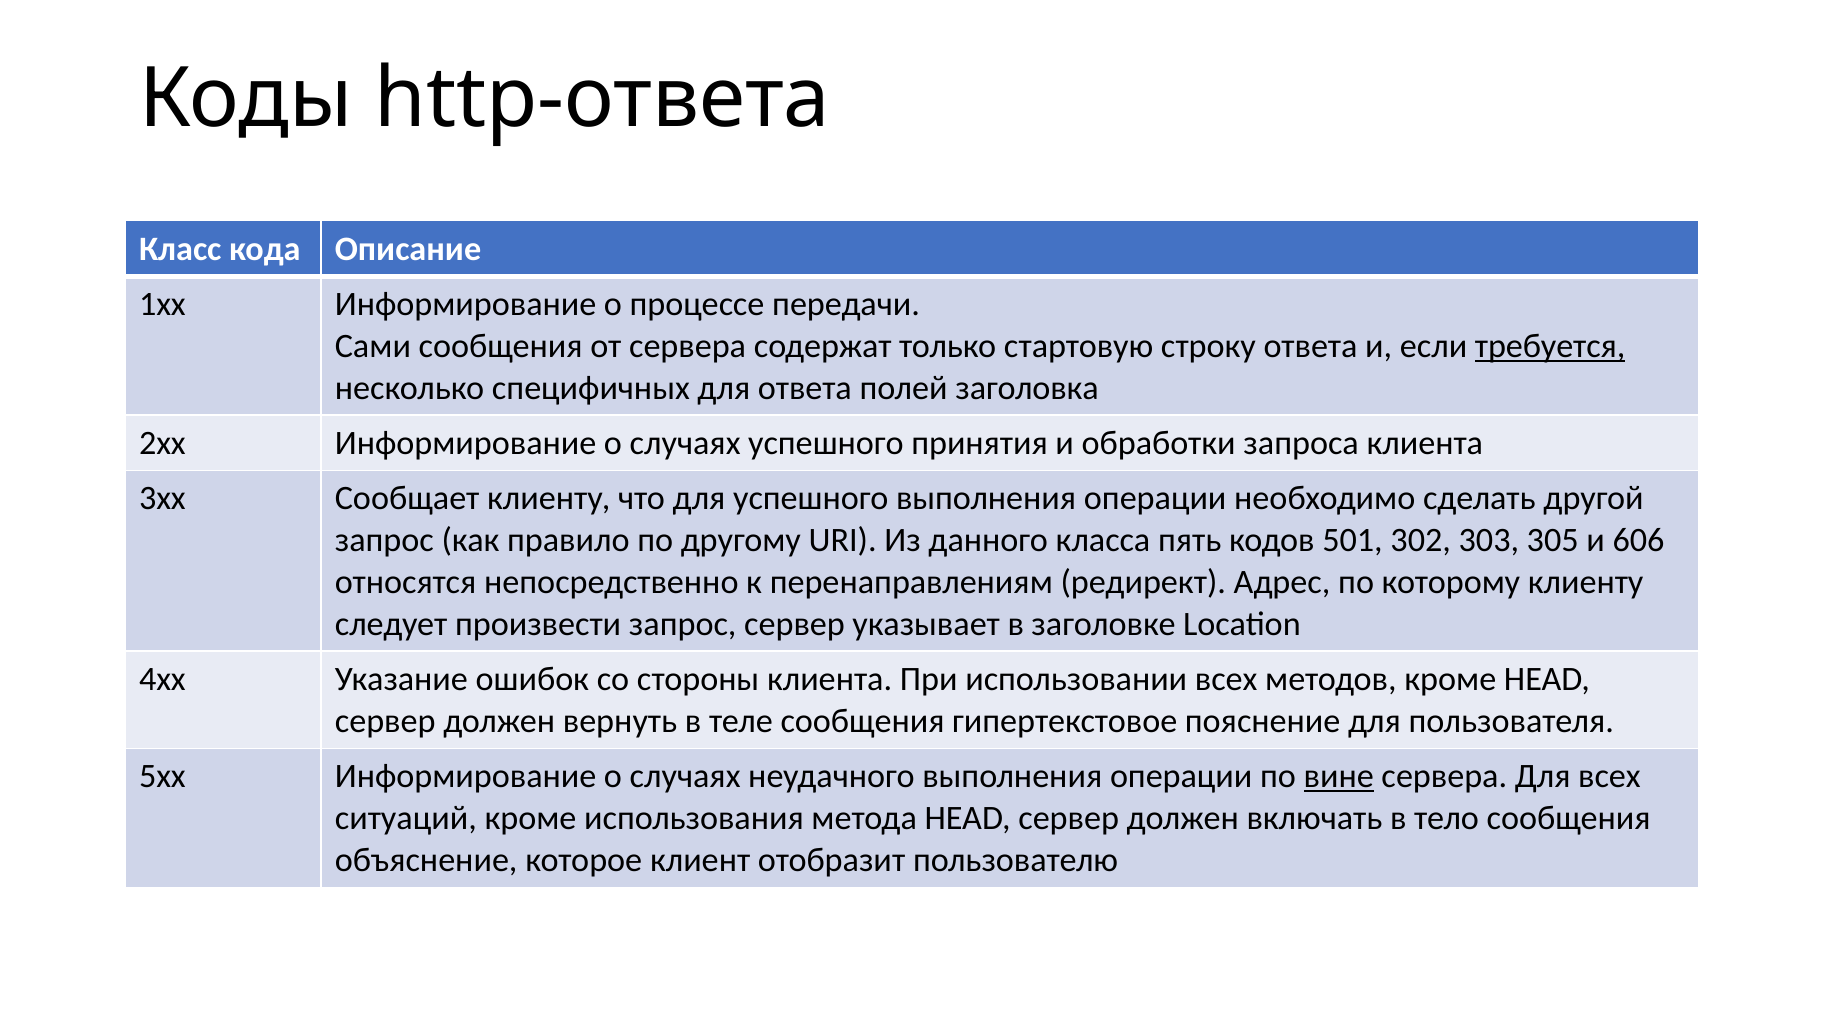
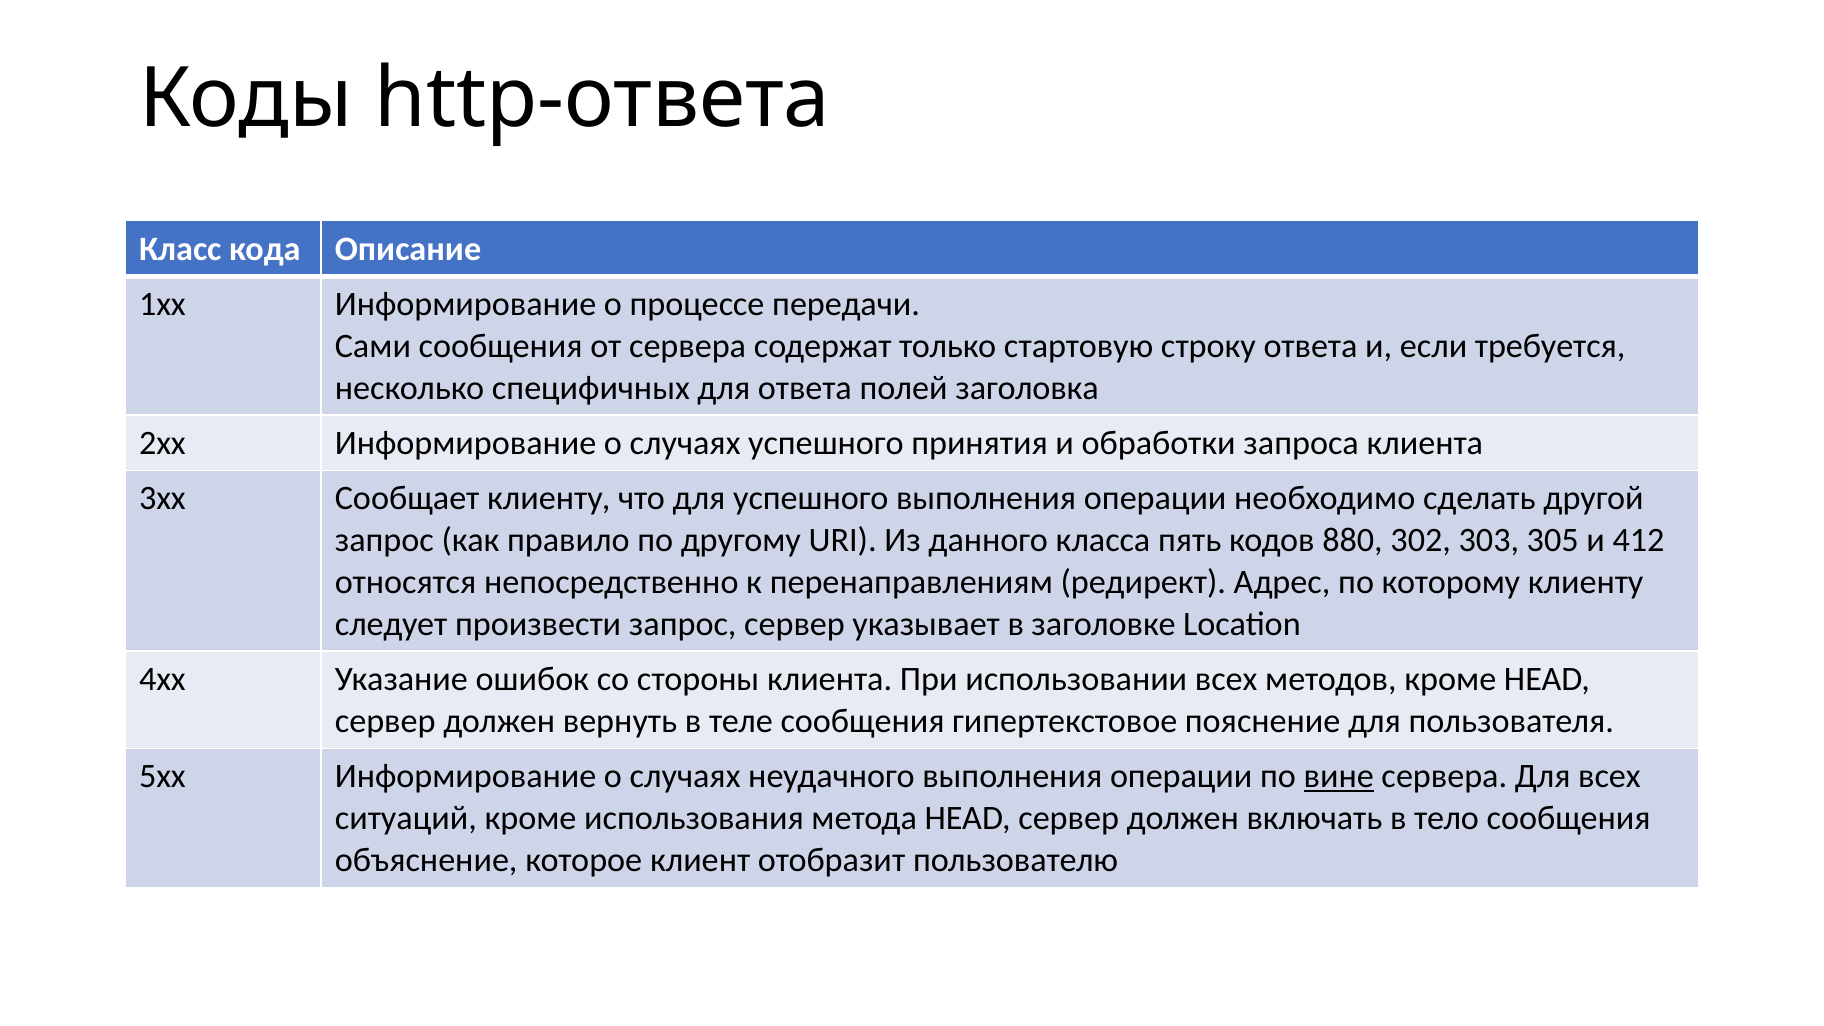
требуется underline: present -> none
501: 501 -> 880
606: 606 -> 412
